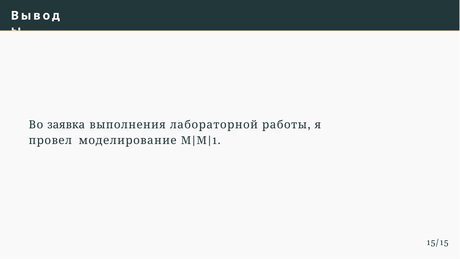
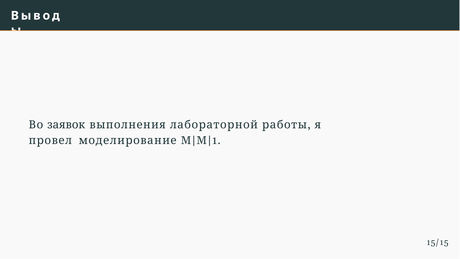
заявка: заявка -> заявок
